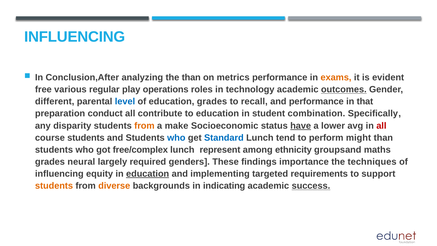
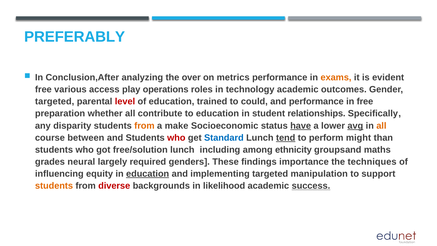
INFLUENCING at (75, 37): INFLUENCING -> PREFERABLY
the than: than -> over
regular: regular -> access
outcomes underline: present -> none
different at (55, 102): different -> targeted
level colour: blue -> red
education grades: grades -> trained
recall: recall -> could
in that: that -> free
conduct: conduct -> whether
combination: combination -> relationships
avg underline: none -> present
all at (381, 126) colour: red -> orange
course students: students -> between
who at (176, 138) colour: blue -> red
tend underline: none -> present
free/complex: free/complex -> free/solution
represent: represent -> including
requirements: requirements -> manipulation
diverse colour: orange -> red
indicating: indicating -> likelihood
